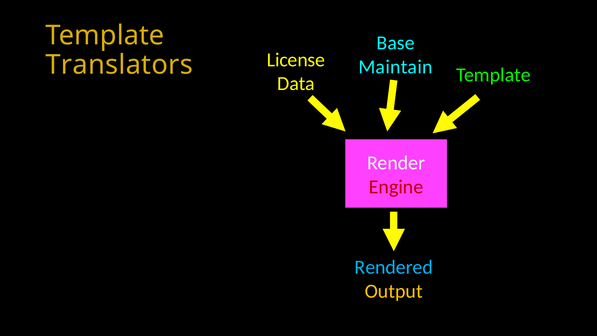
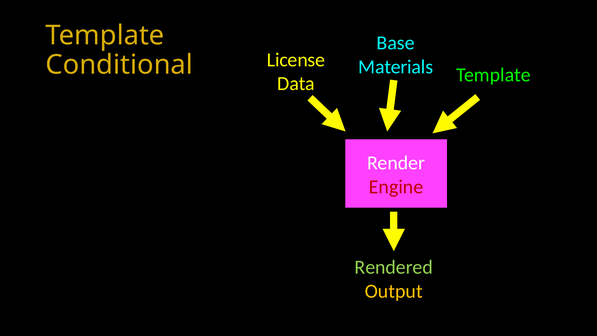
Translators: Translators -> Conditional
Maintain: Maintain -> Materials
Rendered colour: light blue -> light green
